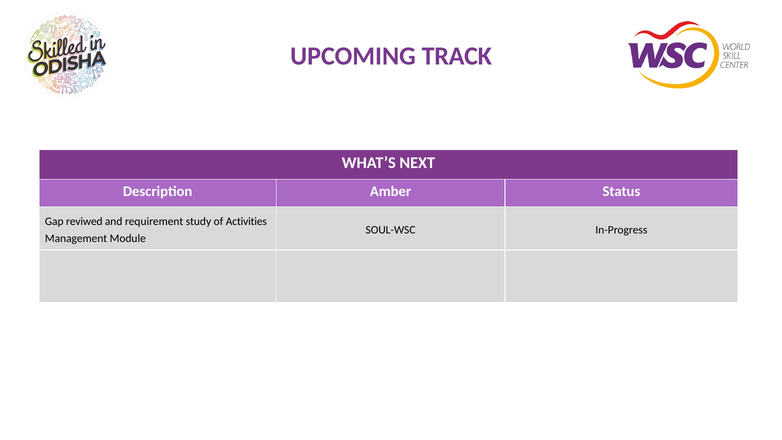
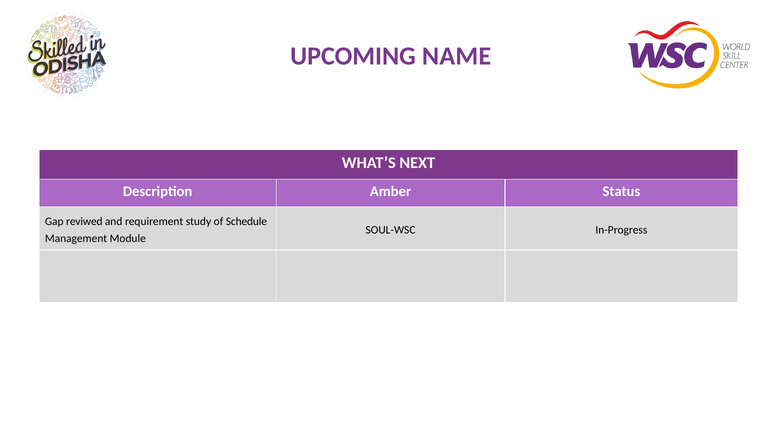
TRACK: TRACK -> NAME
Activities: Activities -> Schedule
